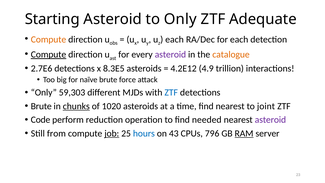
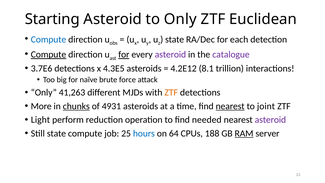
Adequate: Adequate -> Euclidean
Compute at (49, 39) colour: orange -> blue
each at (175, 39): each -> state
for at (124, 54) underline: none -> present
catalogue colour: orange -> purple
2.7E6: 2.7E6 -> 3.7E6
8.3E5: 8.3E5 -> 4.3E5
4.9: 4.9 -> 8.1
59,303: 59,303 -> 41,263
ZTF at (171, 92) colour: blue -> orange
Brute at (41, 106): Brute -> More
1020: 1020 -> 4931
nearest at (230, 106) underline: none -> present
Code: Code -> Light
Still from: from -> state
job underline: present -> none
43: 43 -> 64
796: 796 -> 188
